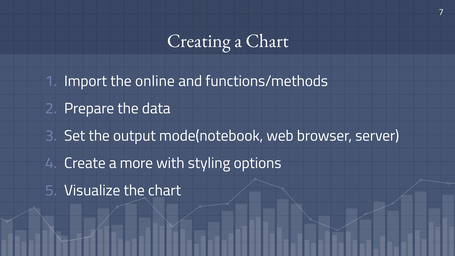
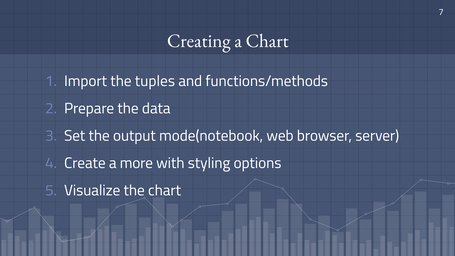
online: online -> tuples
